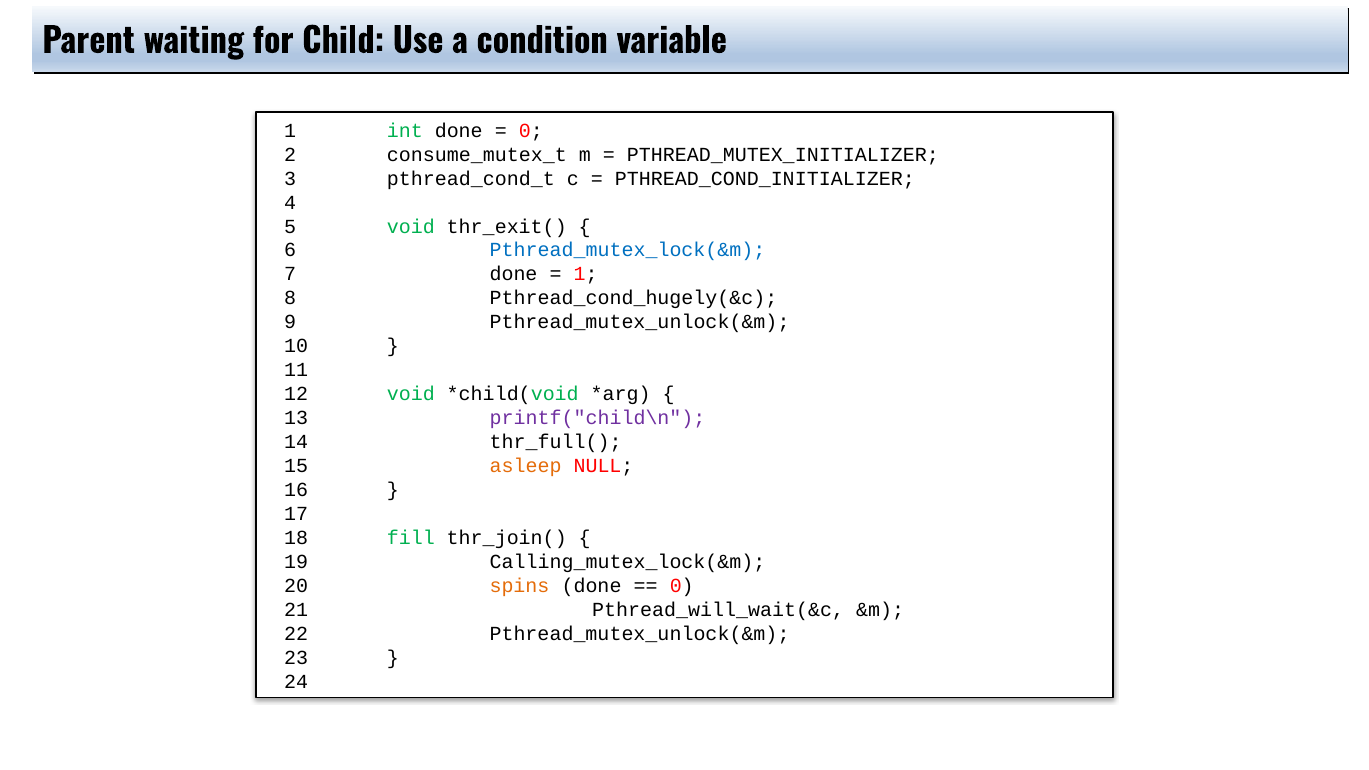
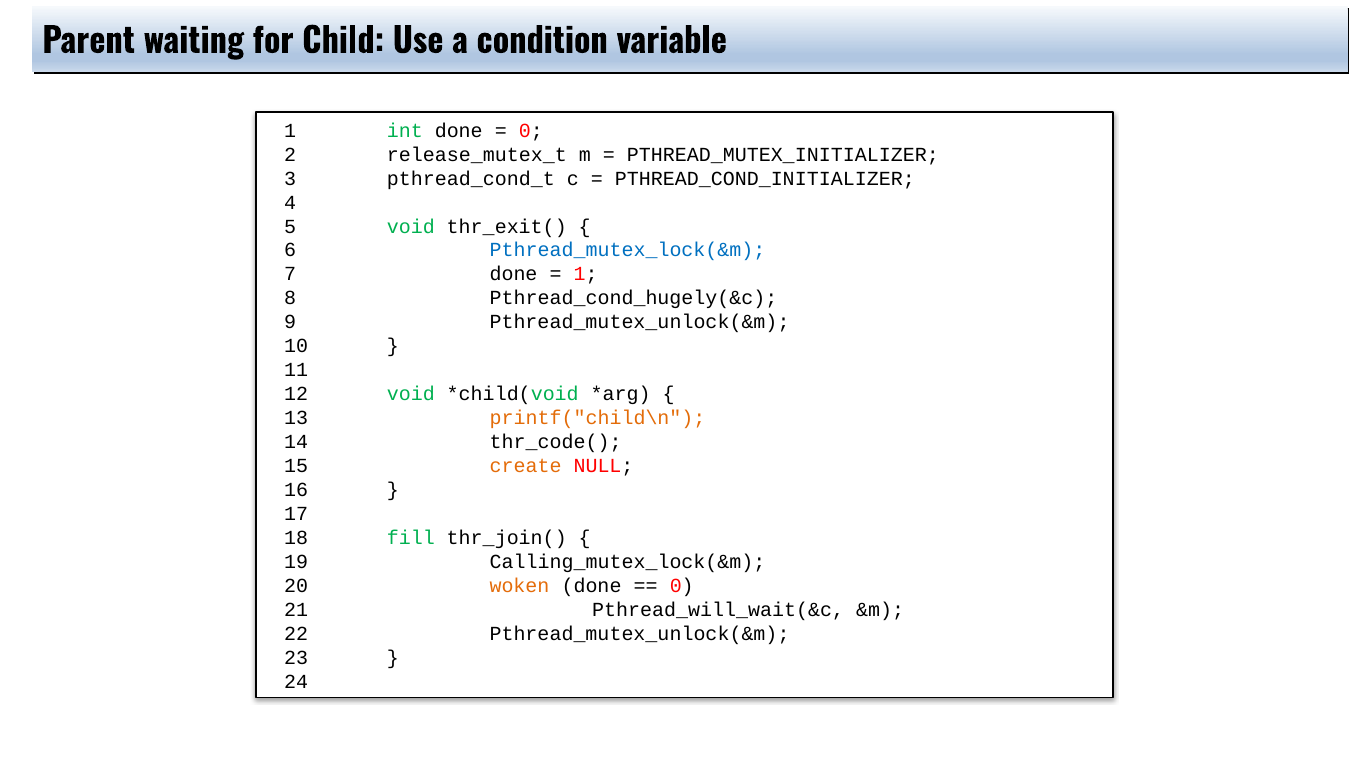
consume_mutex_t: consume_mutex_t -> release_mutex_t
printf("child\n colour: purple -> orange
thr_full(: thr_full( -> thr_code(
asleep: asleep -> create
spins: spins -> woken
